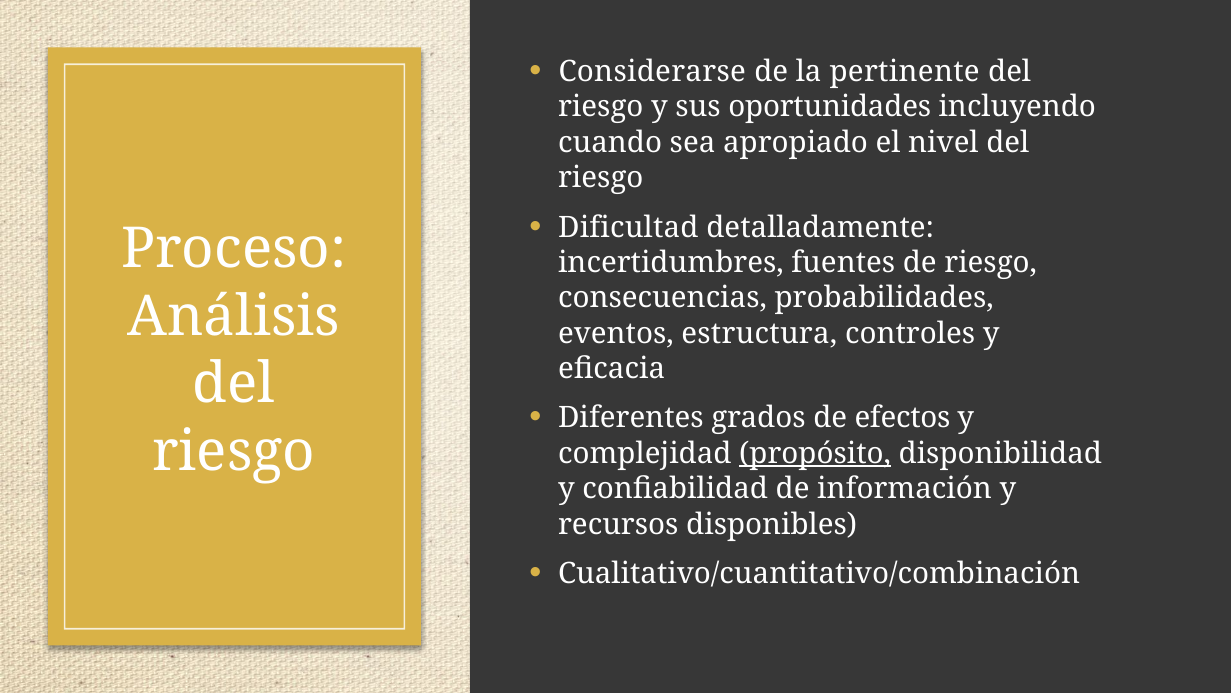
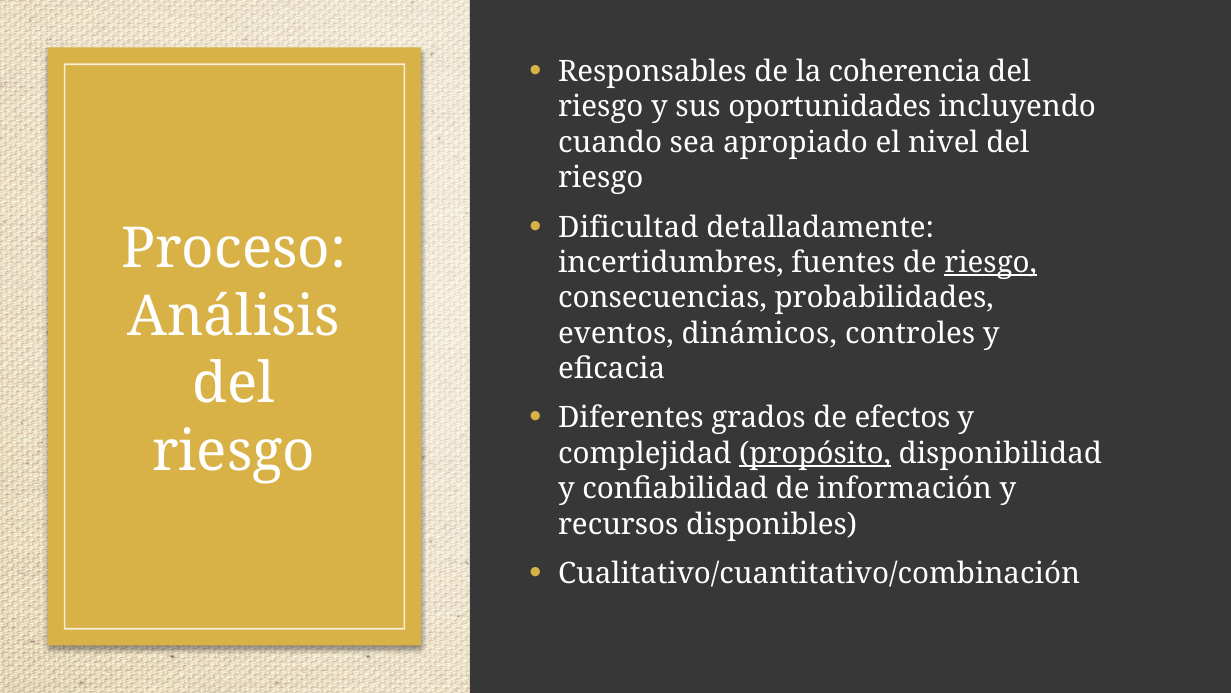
Considerarse: Considerarse -> Responsables
pertinente: pertinente -> coherencia
riesgo at (991, 262) underline: none -> present
estructura: estructura -> dinámicos
